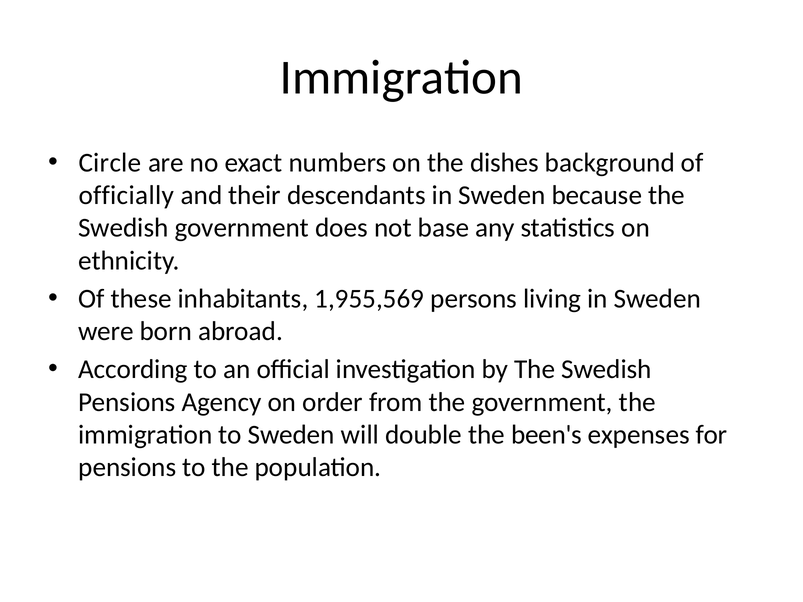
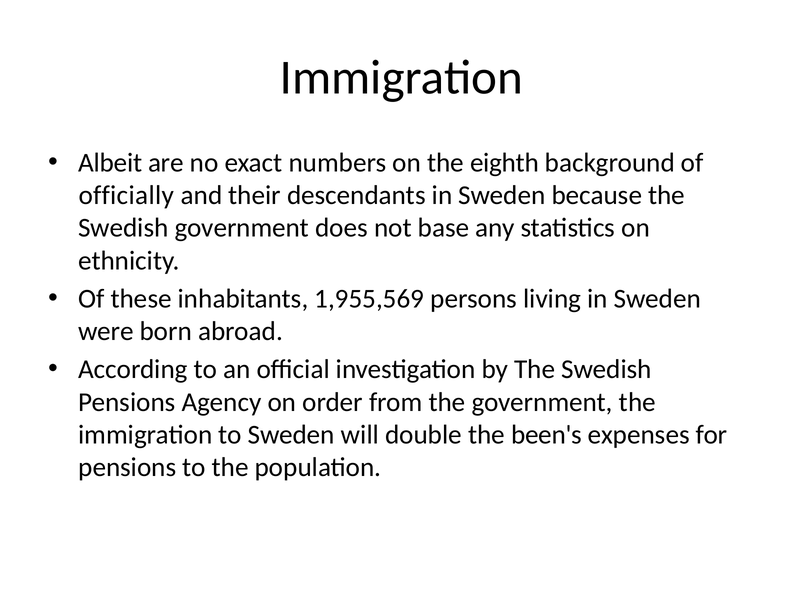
Circle: Circle -> Albeit
dishes: dishes -> eighth
